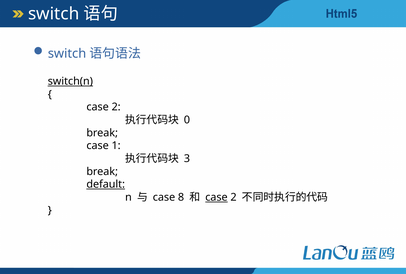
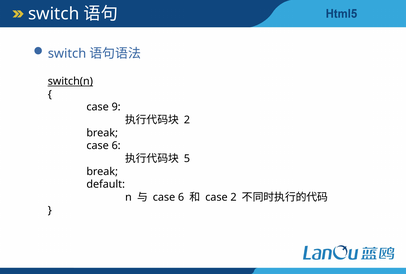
2 at (116, 107): 2 -> 9
0 at (187, 120): 0 -> 2
1 at (116, 146): 1 -> 6
3: 3 -> 5
default underline: present -> none
8 at (181, 197): 8 -> 6
case at (216, 197) underline: present -> none
